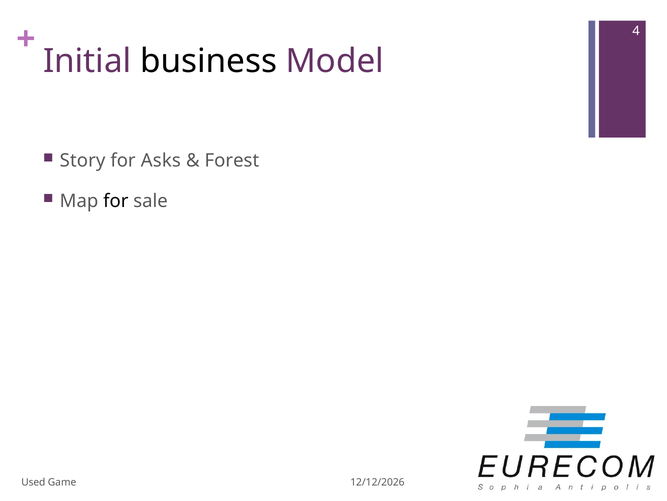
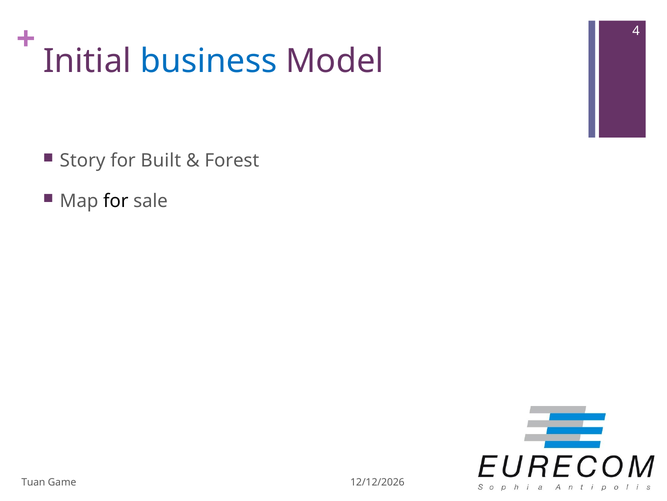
business colour: black -> blue
Asks: Asks -> Built
Used: Used -> Tuan
